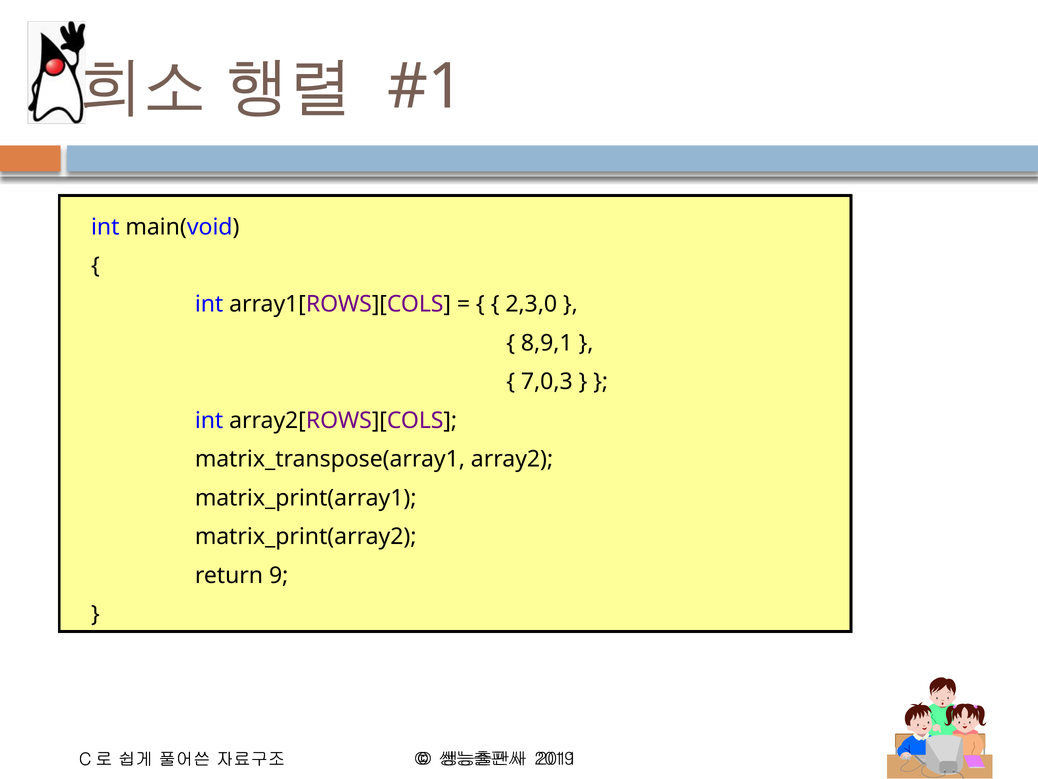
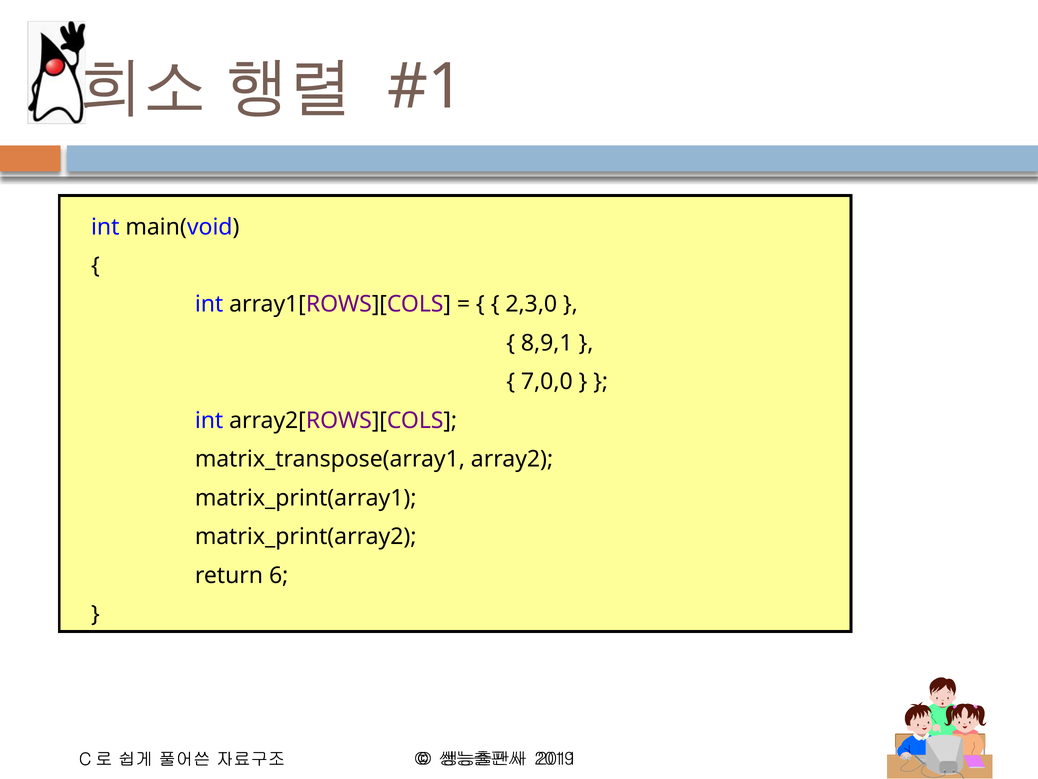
7,0,3: 7,0,3 -> 7,0,0
9: 9 -> 6
